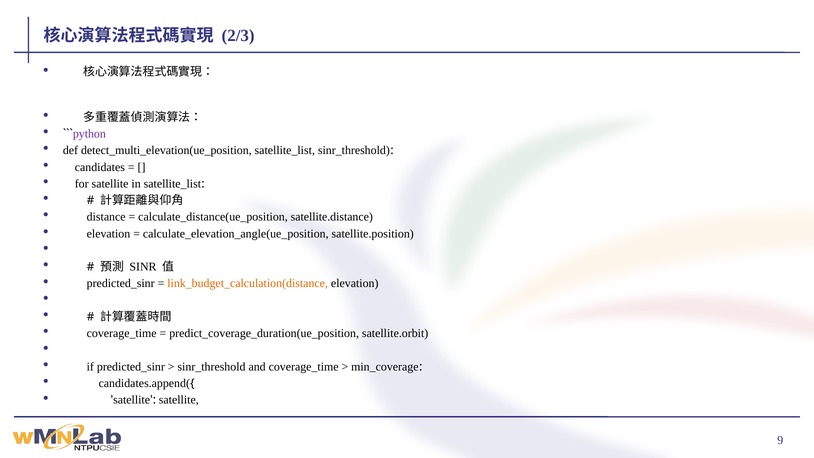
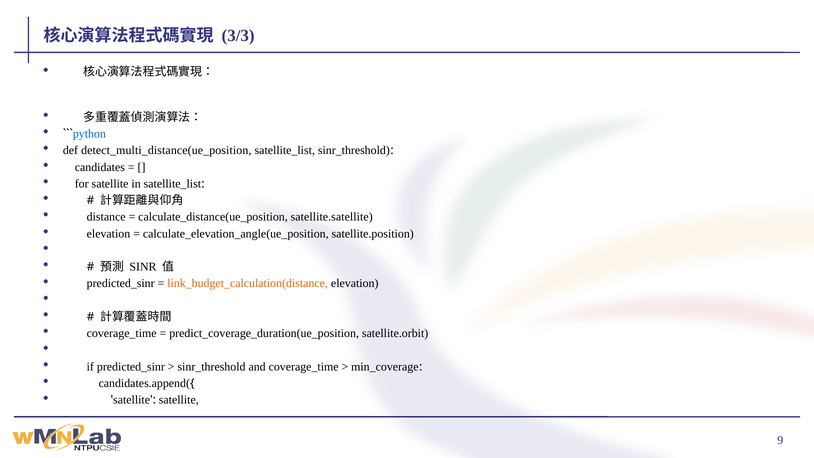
2/3: 2/3 -> 3/3
python colour: purple -> blue
detect_multi_elevation(ue_position: detect_multi_elevation(ue_position -> detect_multi_distance(ue_position
satellite.distance: satellite.distance -> satellite.satellite
